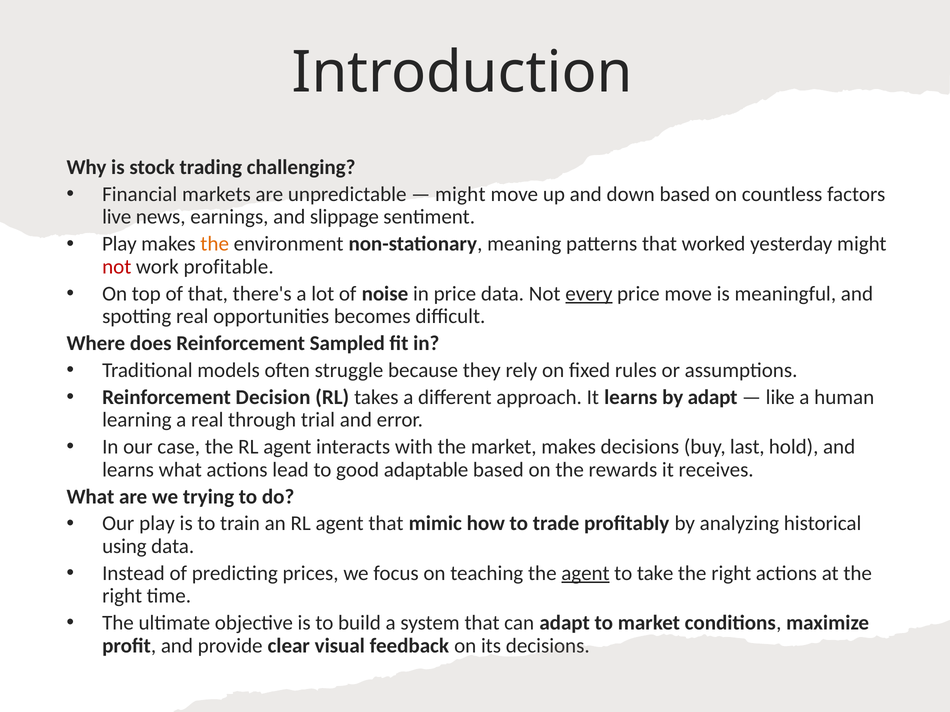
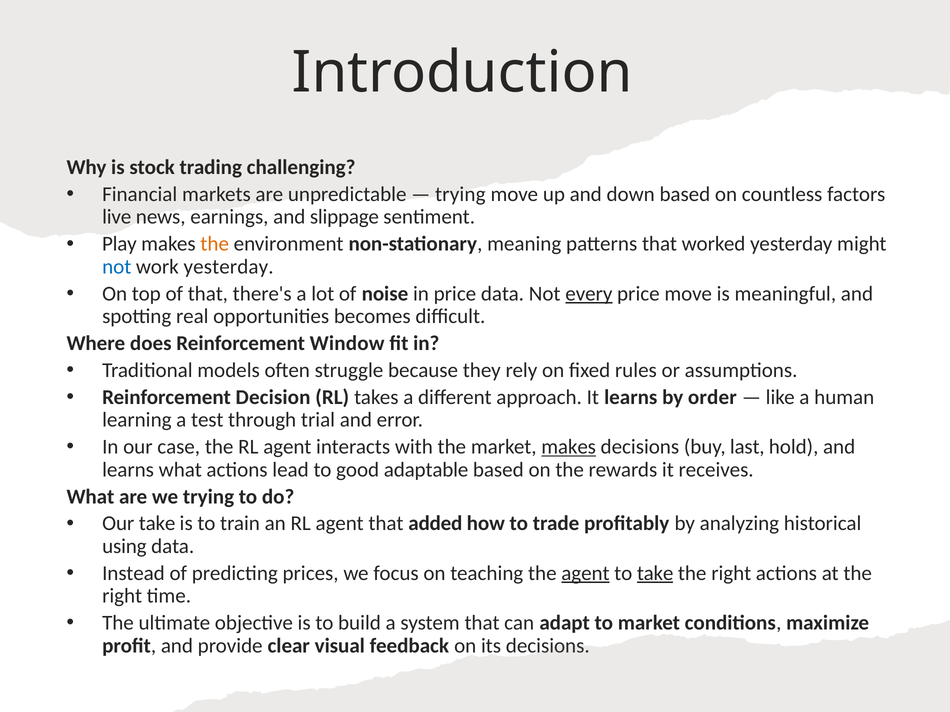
might at (460, 194): might -> trying
not at (117, 267) colour: red -> blue
work profitable: profitable -> yesterday
Sampled: Sampled -> Window
by adapt: adapt -> order
a real: real -> test
makes at (569, 447) underline: none -> present
Our play: play -> take
mimic: mimic -> added
take at (655, 574) underline: none -> present
